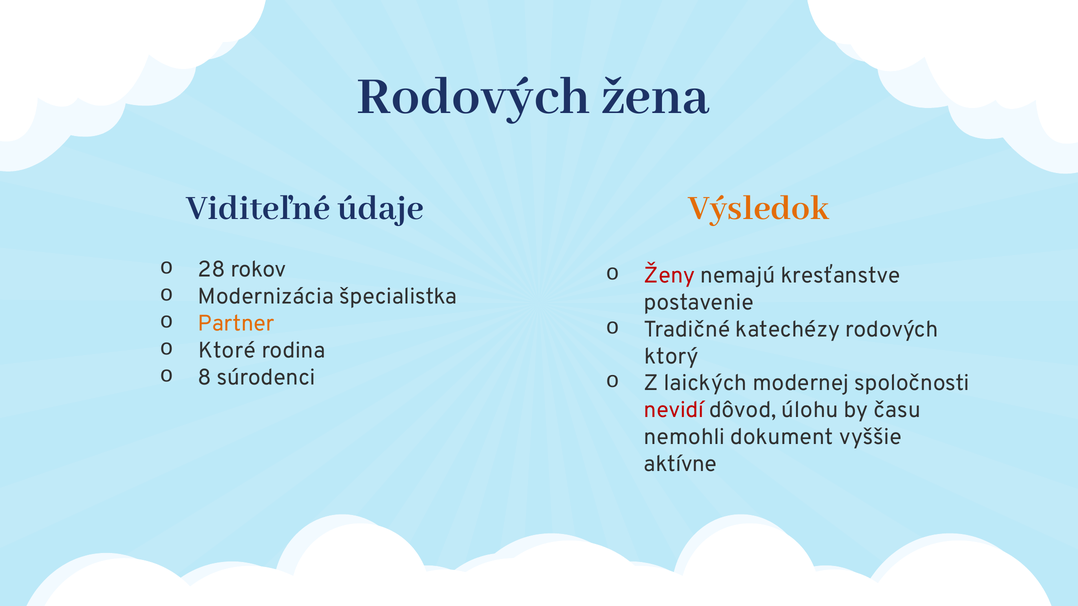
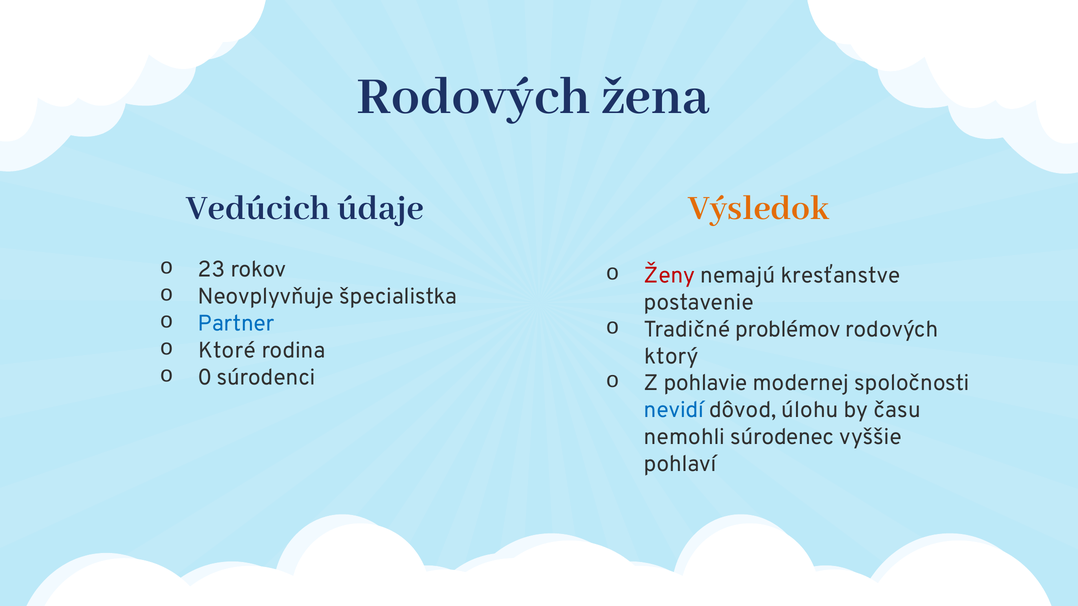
Viditeľné: Viditeľné -> Vedúcich
28: 28 -> 23
Modernizácia: Modernizácia -> Neovplyvňuje
Partner colour: orange -> blue
katechézy: katechézy -> problémov
8: 8 -> 0
laických: laických -> pohlavie
nevidí colour: red -> blue
dokument: dokument -> súrodenec
aktívne: aktívne -> pohlaví
